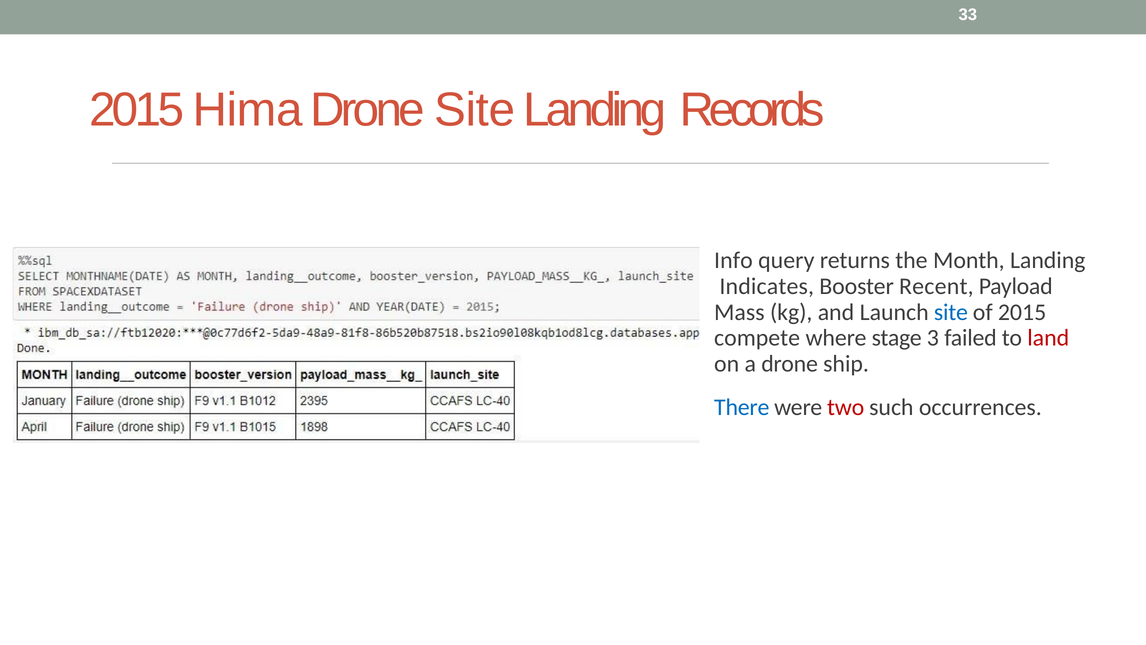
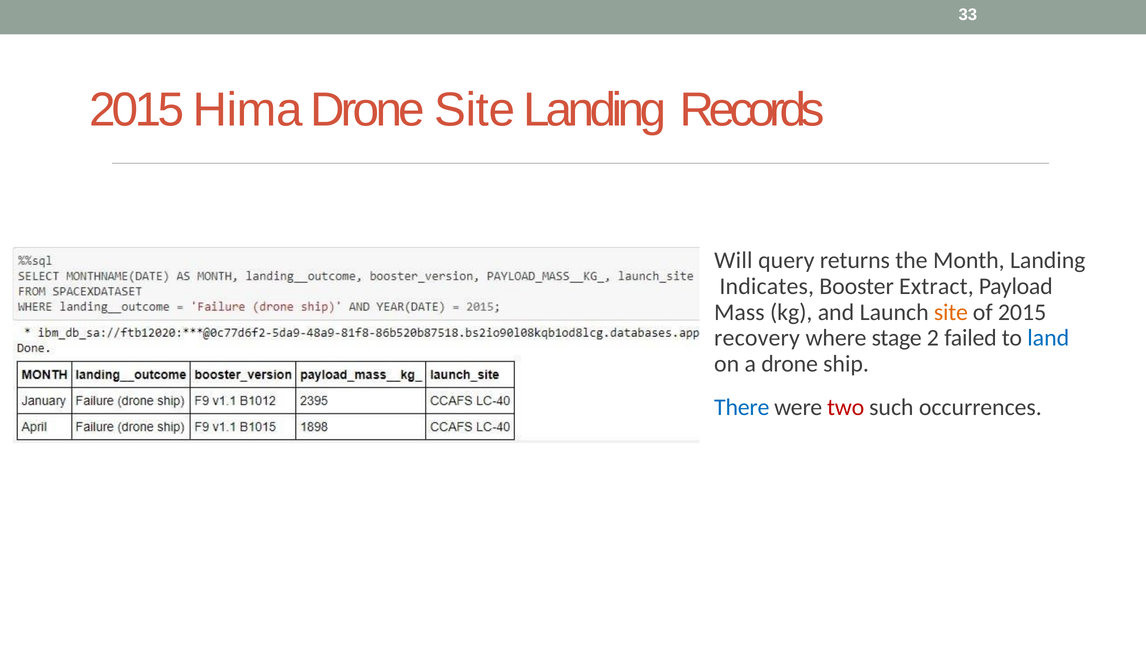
Info: Info -> Will
Recent: Recent -> Extract
site at (951, 312) colour: blue -> orange
compete: compete -> recovery
3: 3 -> 2
land colour: red -> blue
